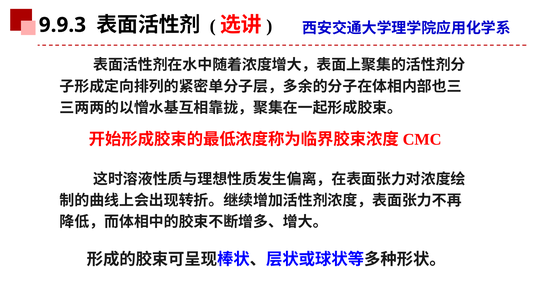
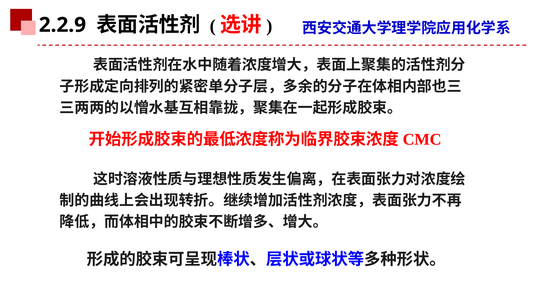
9.9.3: 9.9.3 -> 2.2.9
